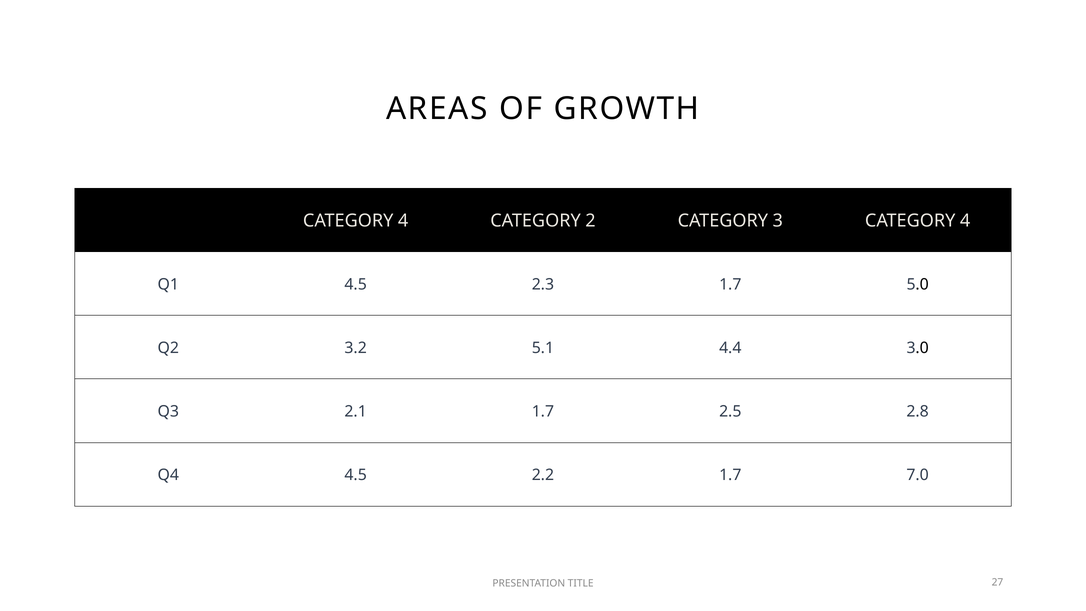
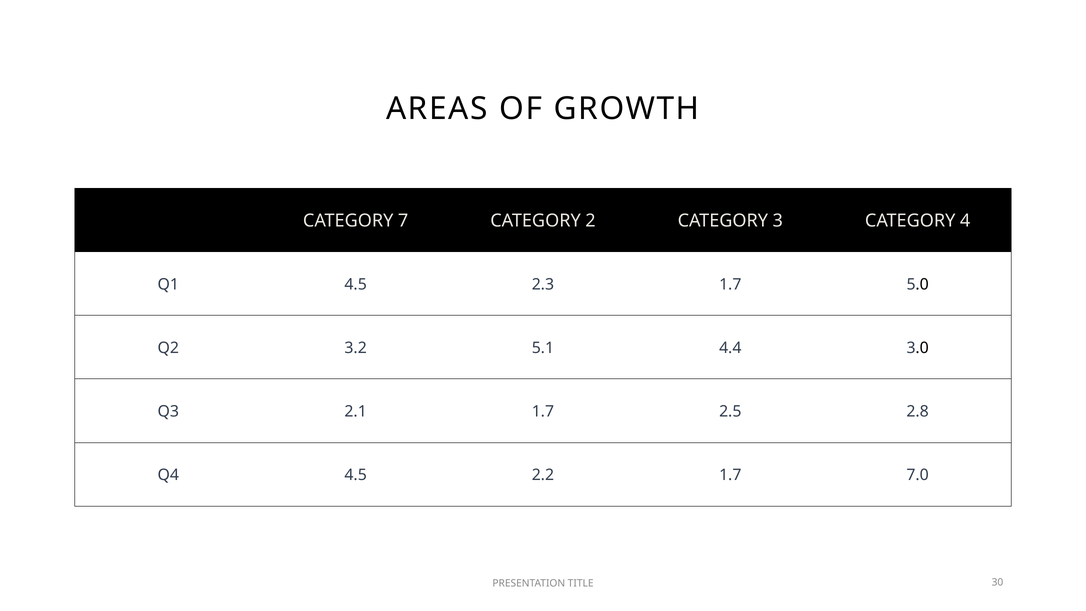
4 at (403, 221): 4 -> 7
27: 27 -> 30
